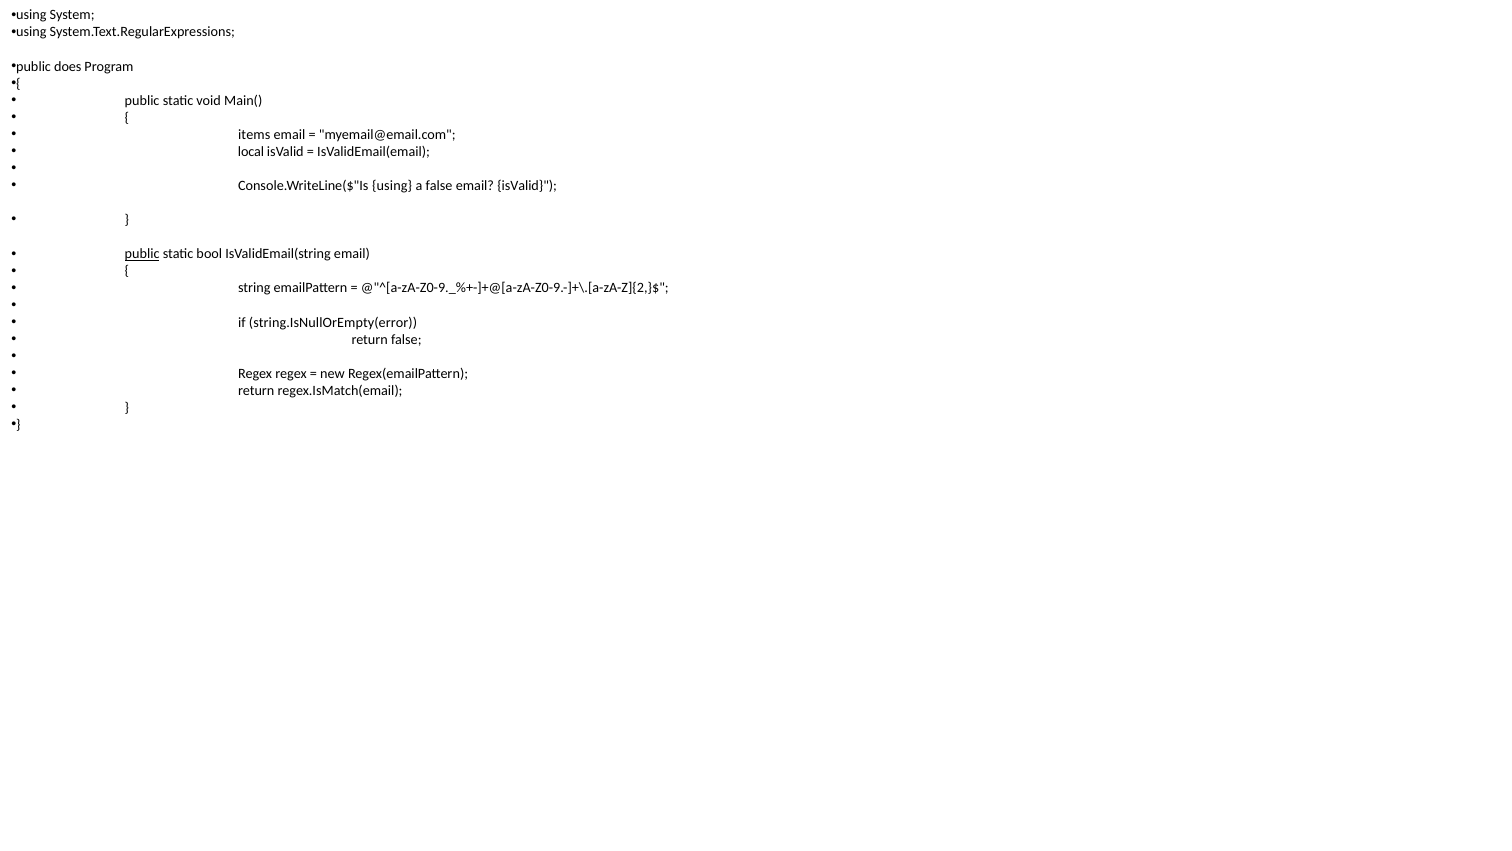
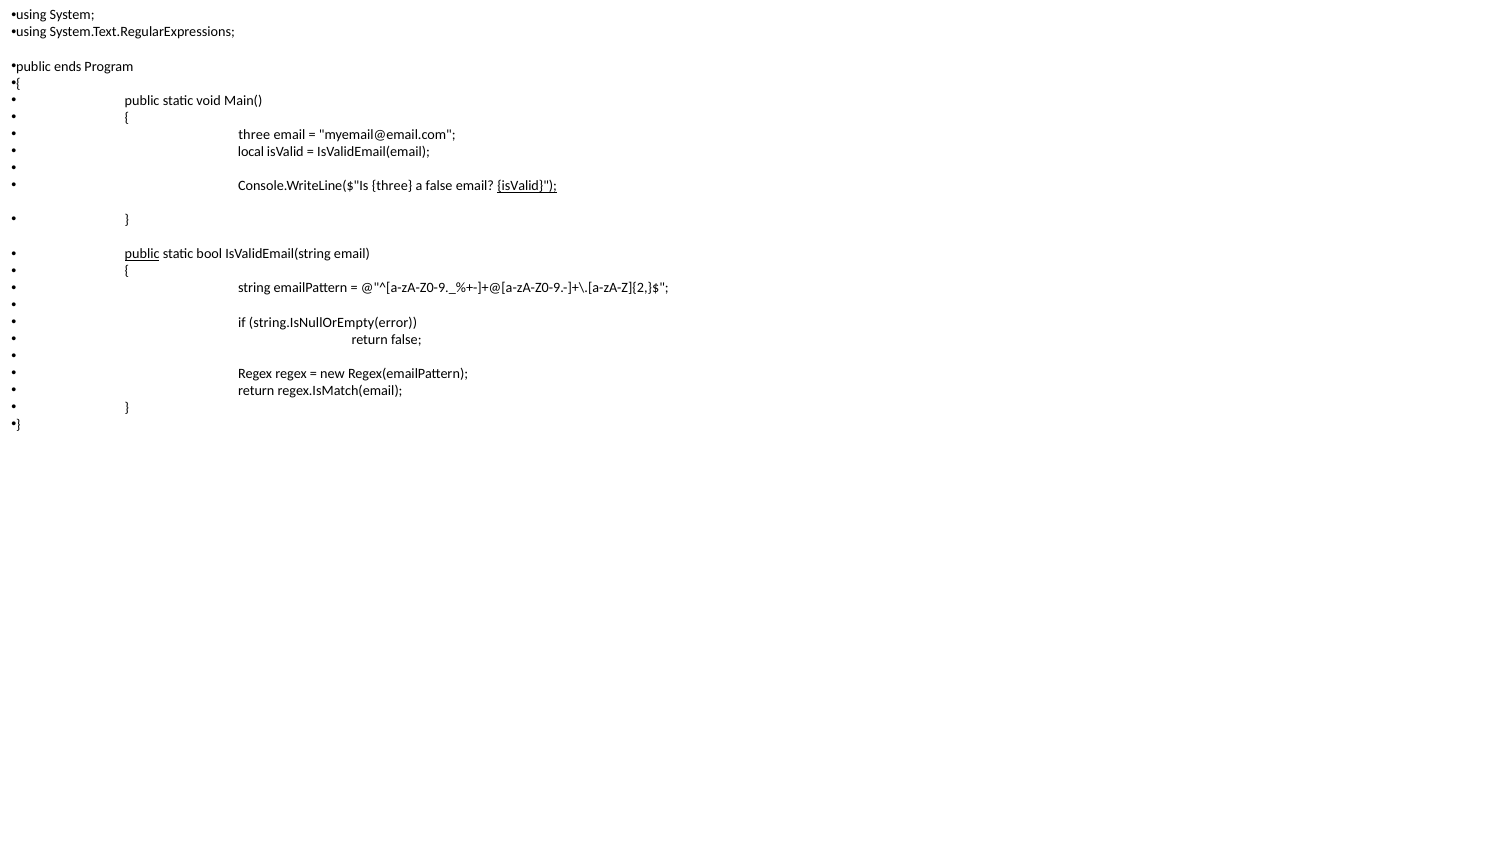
does: does -> ends
items at (254, 135): items -> three
Console.WriteLine($"Is using: using -> three
isValid at (527, 186) underline: none -> present
